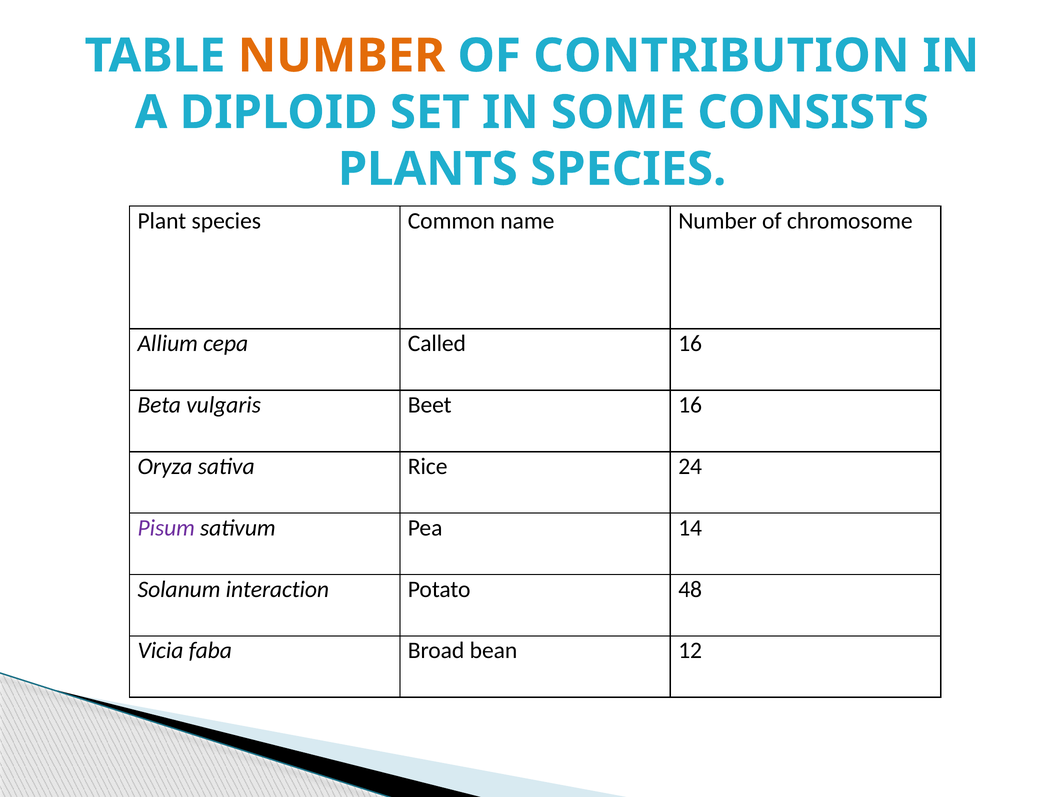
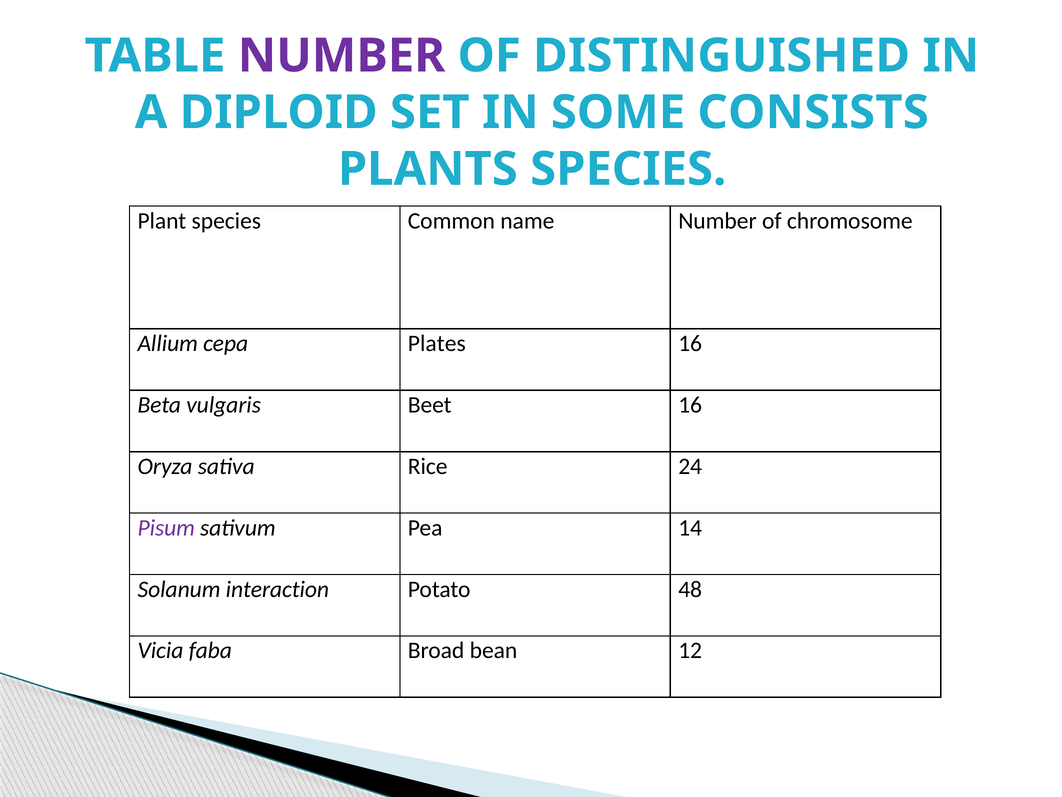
NUMBER at (341, 56) colour: orange -> purple
CONTRIBUTION: CONTRIBUTION -> DISTINGUISHED
Called: Called -> Plates
